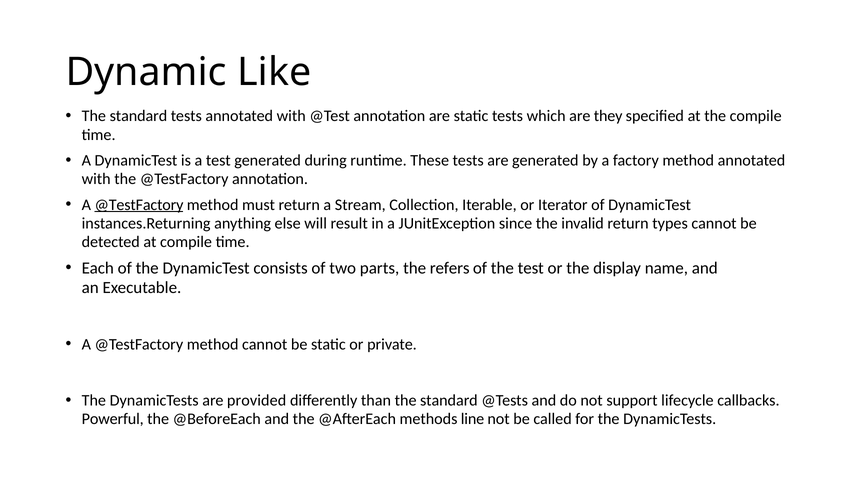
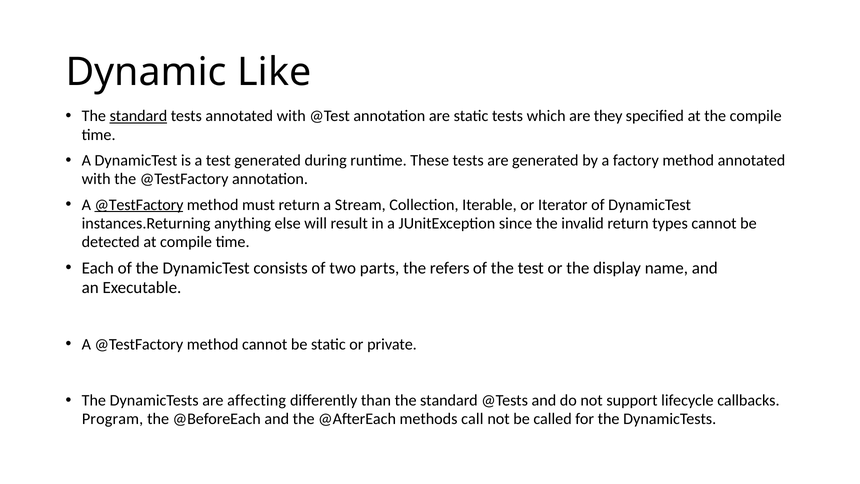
standard at (138, 116) underline: none -> present
provided: provided -> affecting
Powerful: Powerful -> Program
line: line -> call
